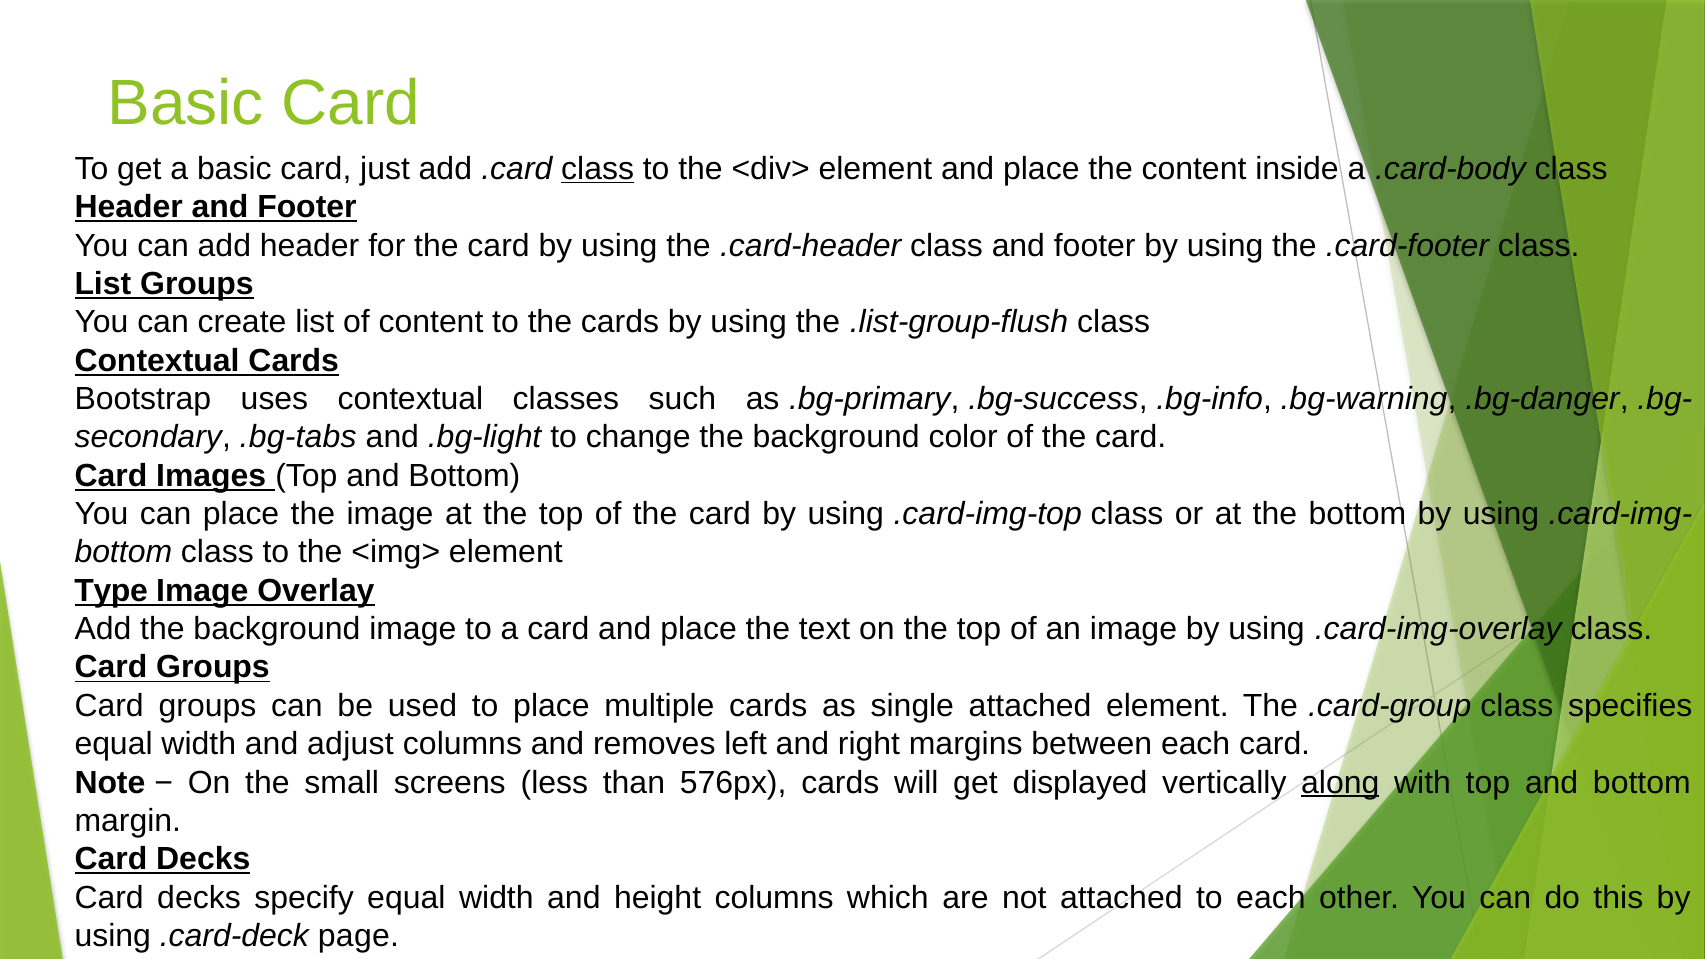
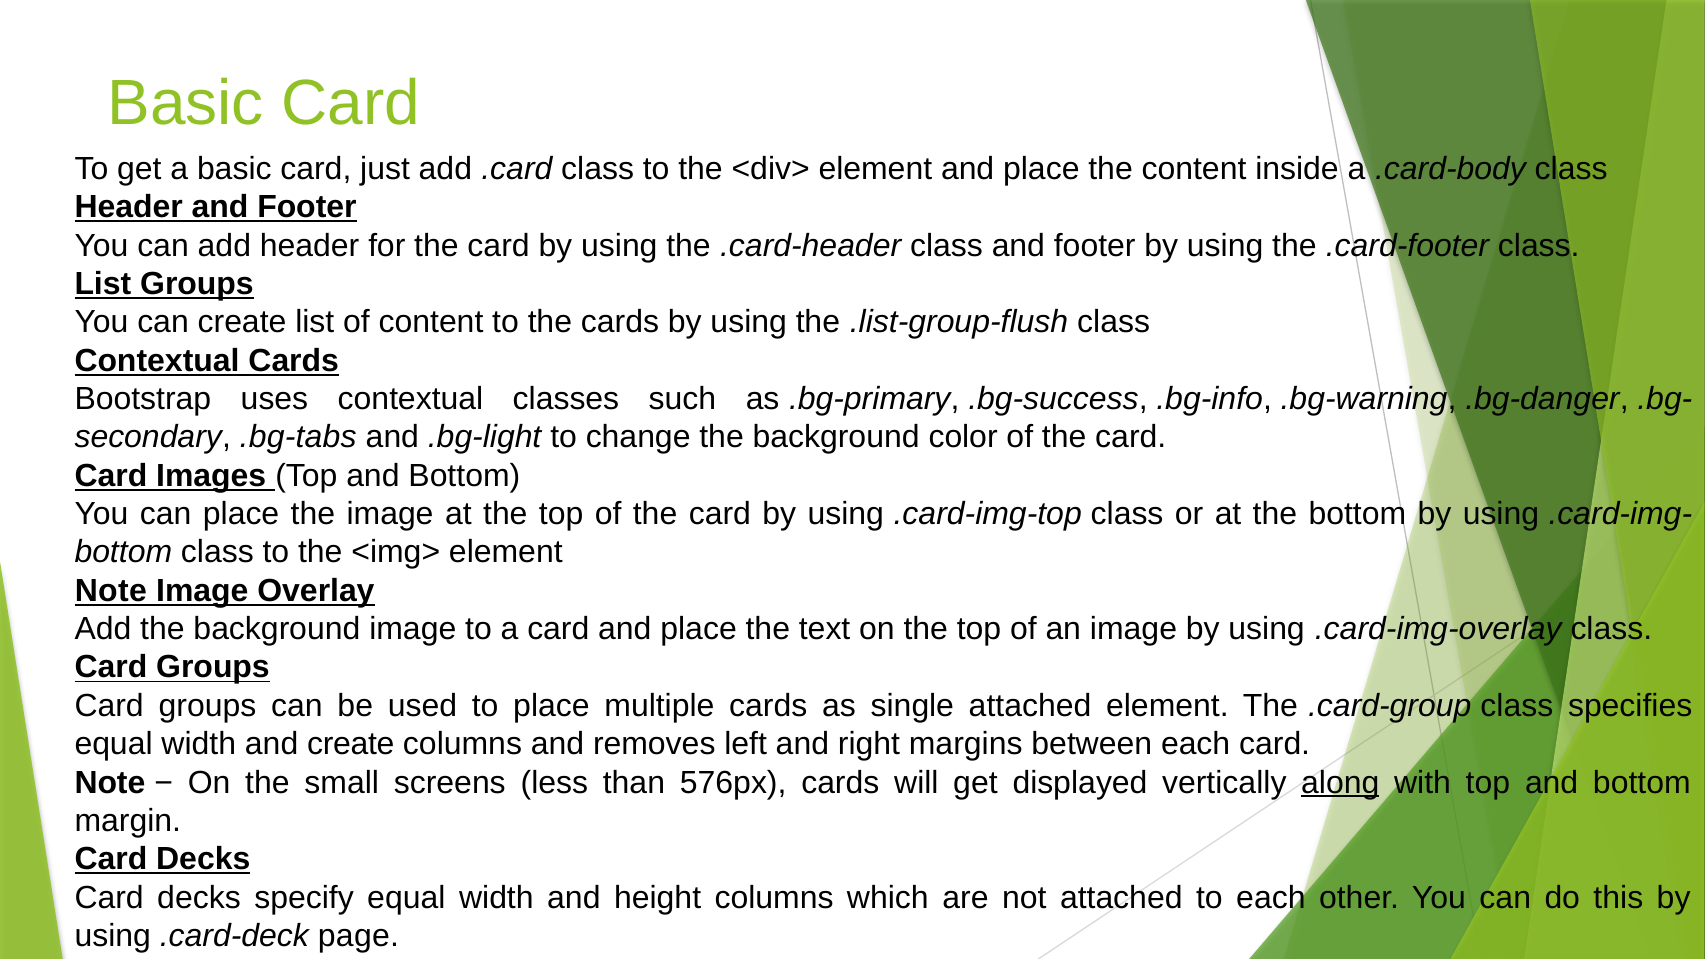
class at (598, 169) underline: present -> none
Type at (111, 591): Type -> Note
and adjust: adjust -> create
